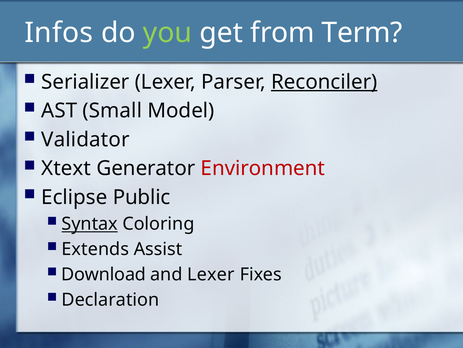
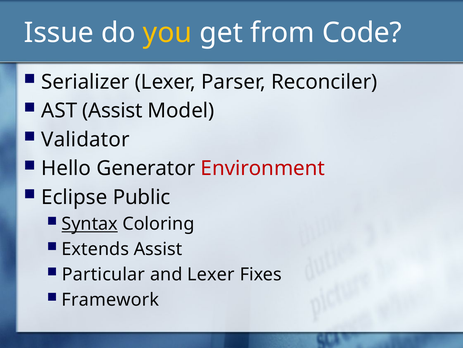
Infos: Infos -> Issue
you colour: light green -> yellow
Term: Term -> Code
Reconciler underline: present -> none
AST Small: Small -> Assist
Xtext: Xtext -> Hello
Download: Download -> Particular
Declaration: Declaration -> Framework
